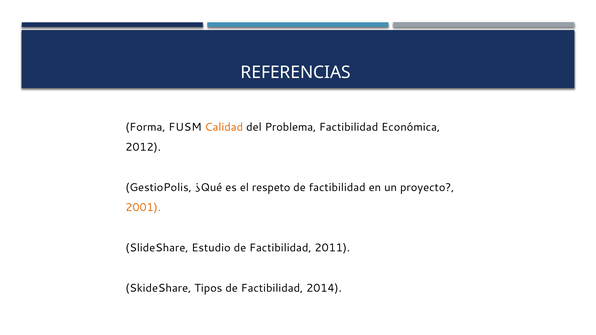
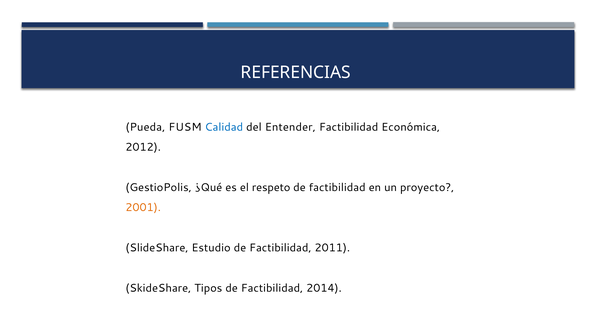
Forma: Forma -> Pueda
Calidad colour: orange -> blue
Problema: Problema -> Entender
